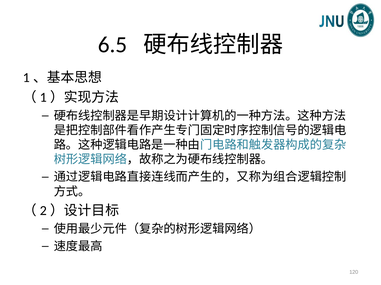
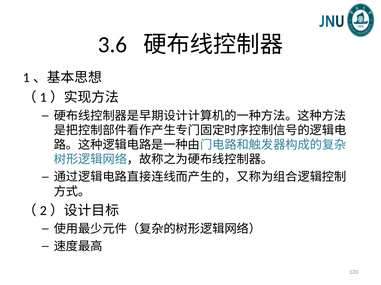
6.5: 6.5 -> 3.6
